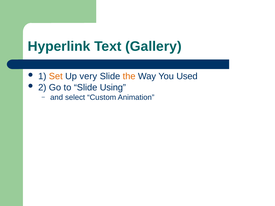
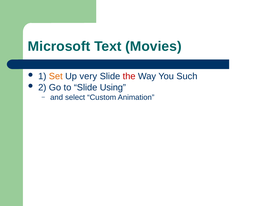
Hyperlink: Hyperlink -> Microsoft
Gallery: Gallery -> Movies
the colour: orange -> red
Used: Used -> Such
